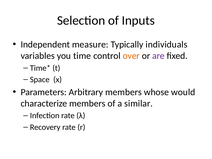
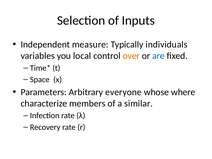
time: time -> local
are colour: purple -> blue
Arbitrary members: members -> everyone
would: would -> where
